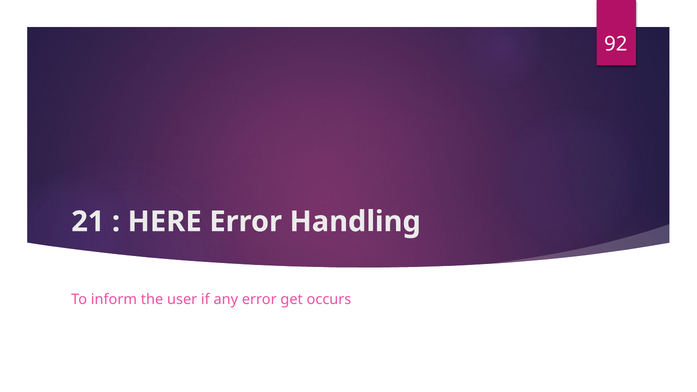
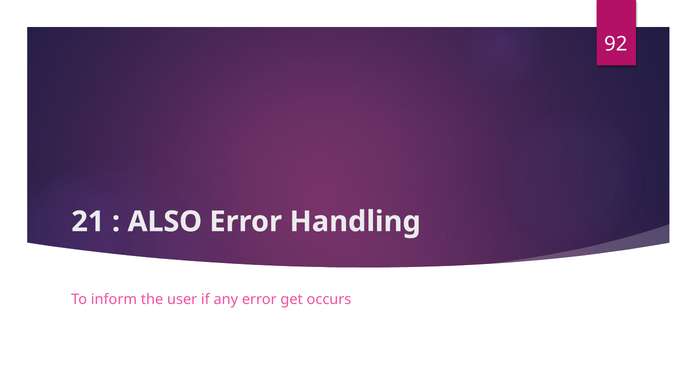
HERE: HERE -> ALSO
